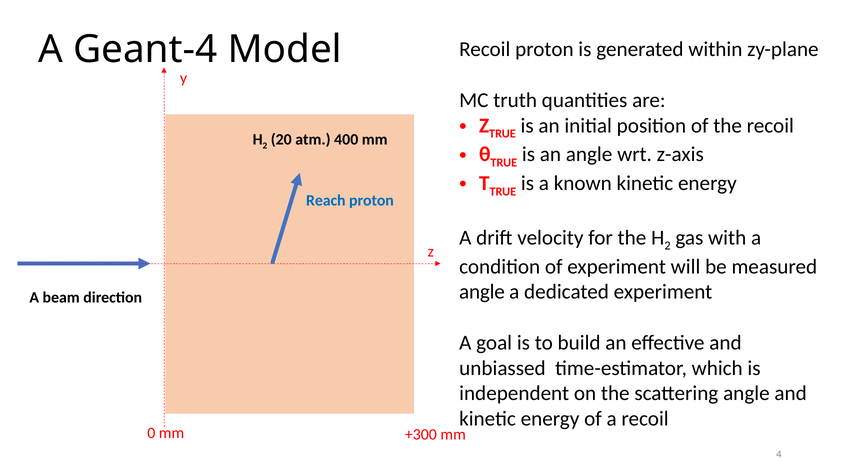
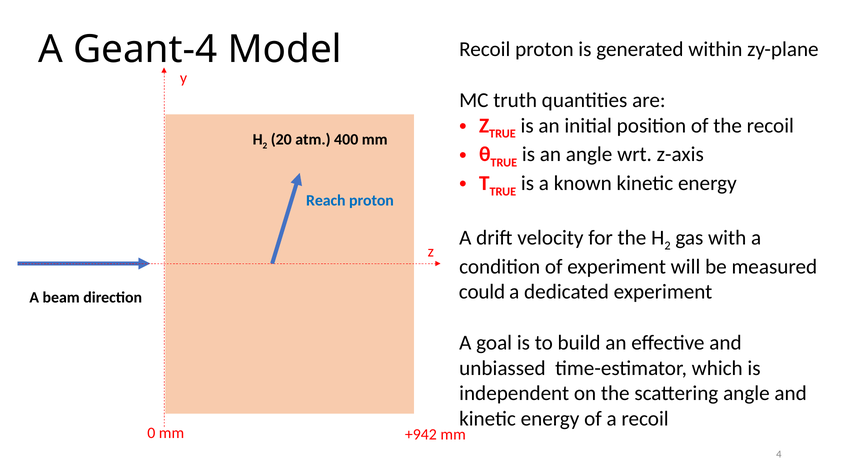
angle at (482, 292): angle -> could
+300: +300 -> +942
